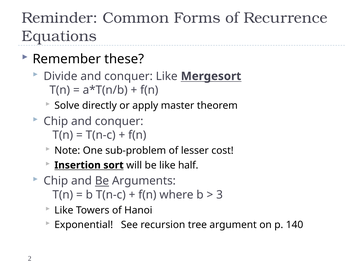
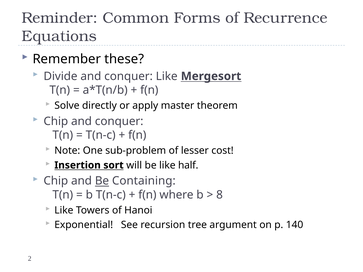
Arguments: Arguments -> Containing
3: 3 -> 8
